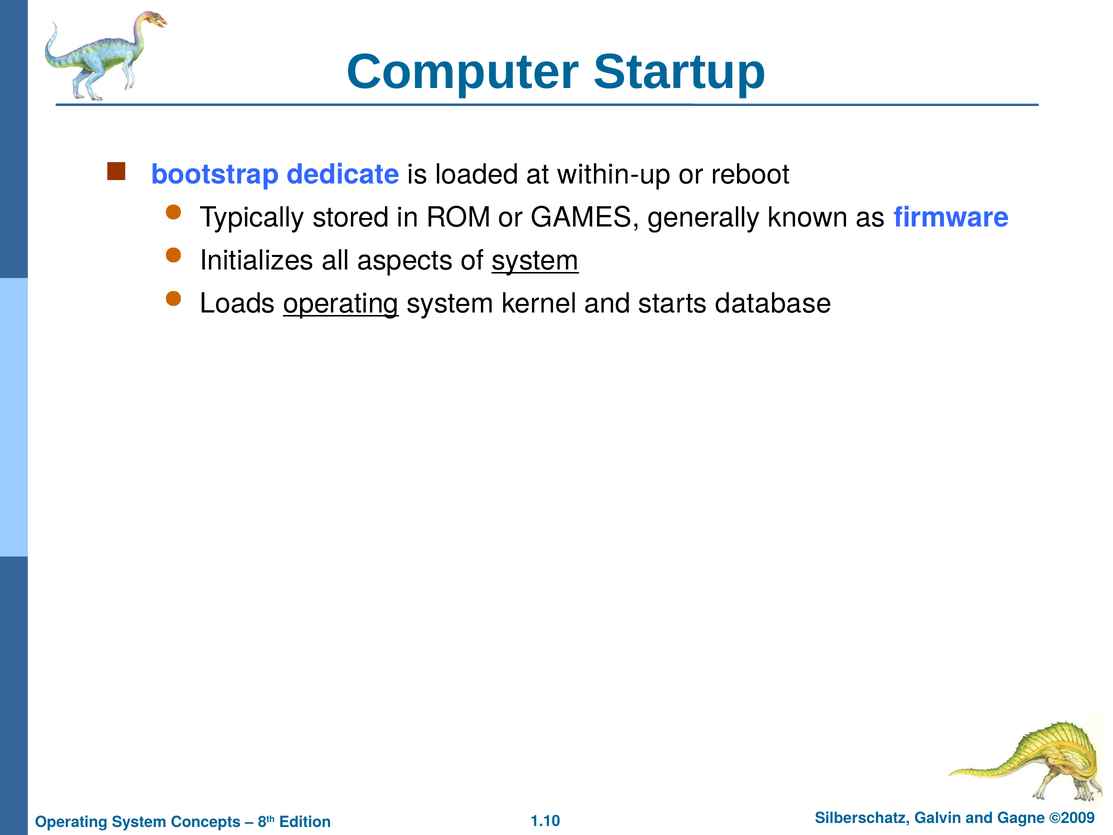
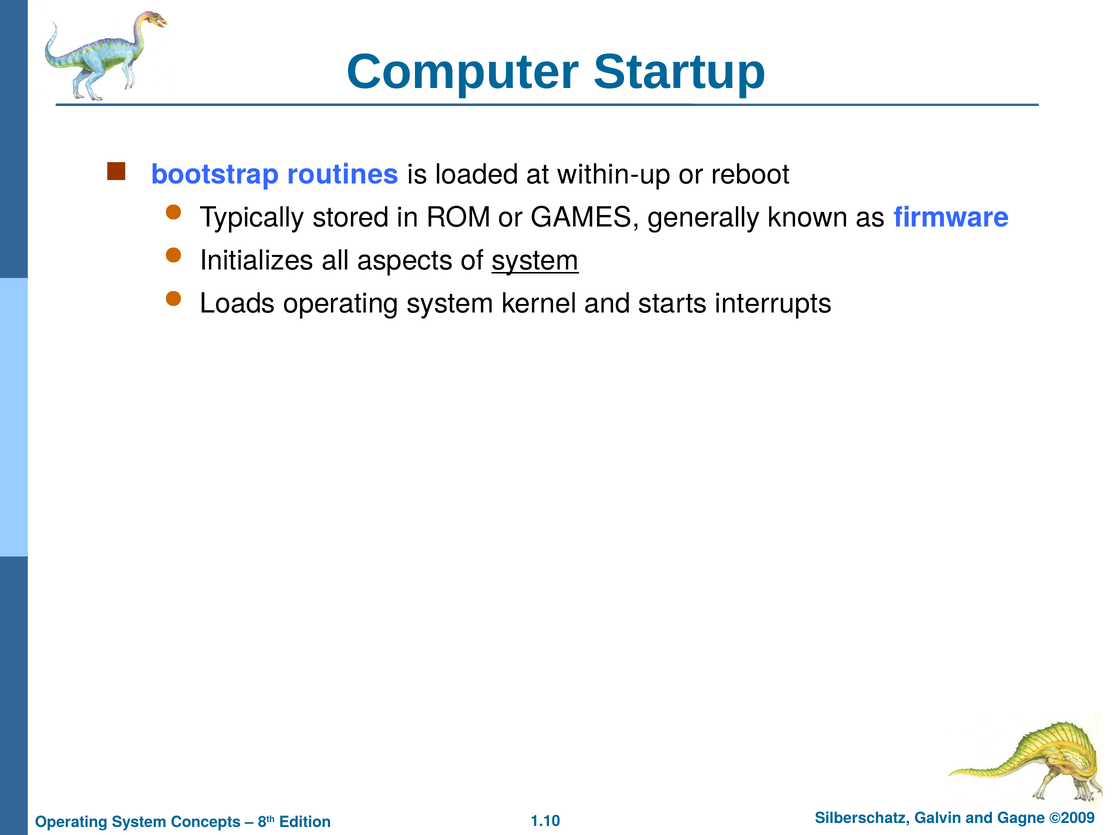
dedicate: dedicate -> routines
operating at (341, 304) underline: present -> none
database: database -> interrupts
